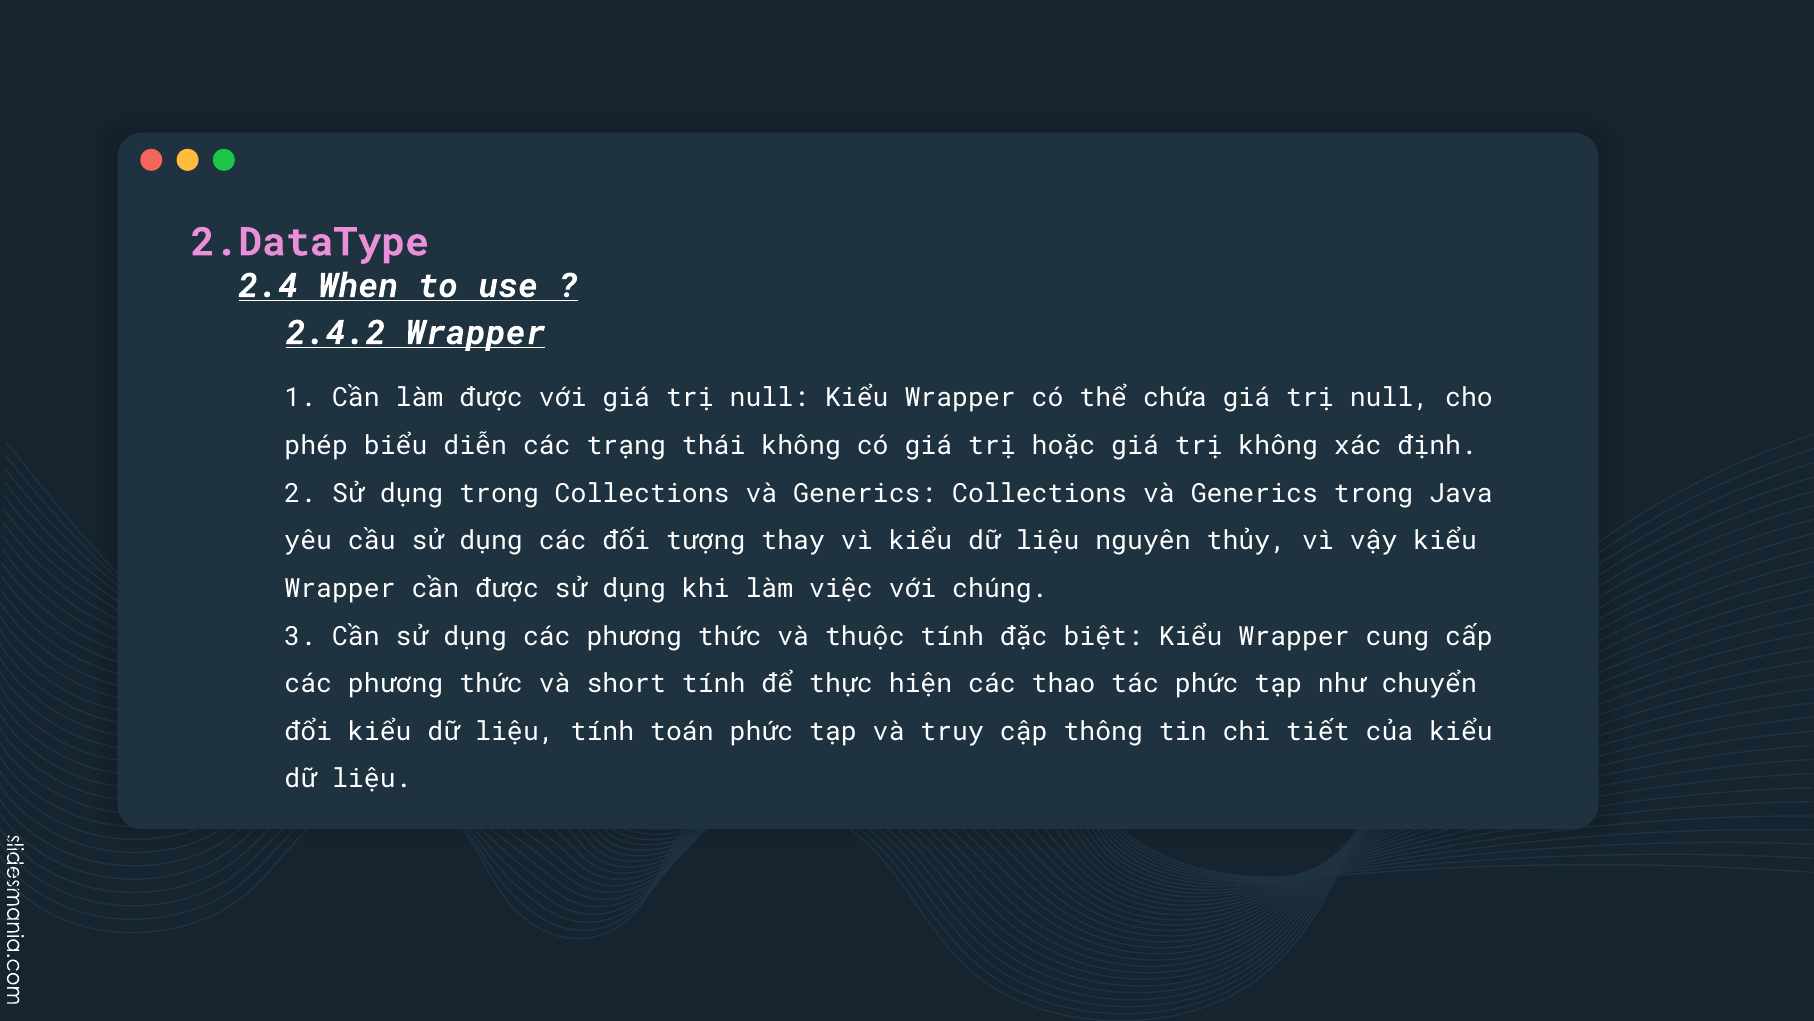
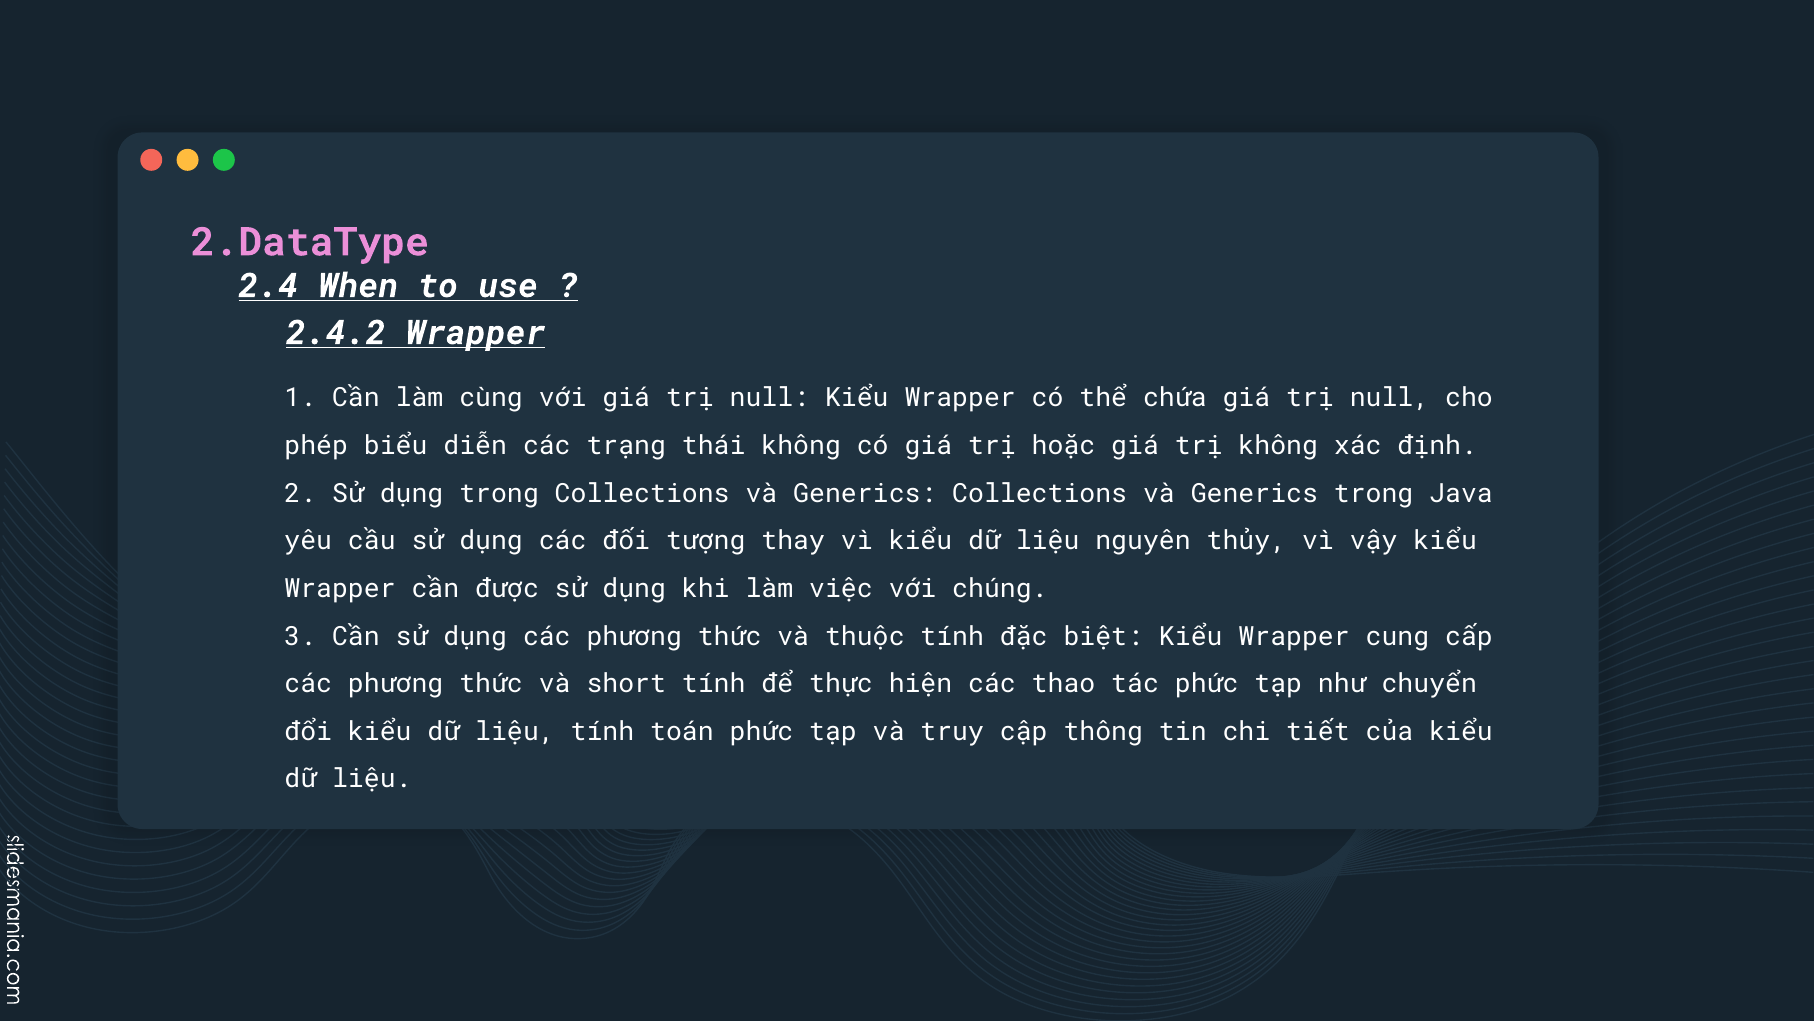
làm được: được -> cùng
